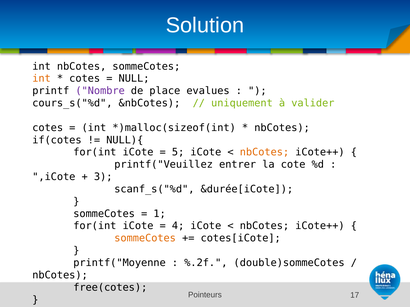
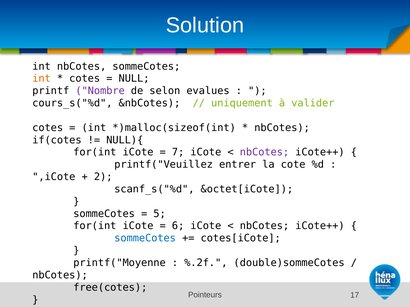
place: place -> selon
5: 5 -> 7
nbCotes at (264, 153) colour: orange -> purple
3: 3 -> 2
&durée[iCote: &durée[iCote -> &octet[iCote
1: 1 -> 5
4: 4 -> 6
sommeCotes at (145, 239) colour: orange -> blue
